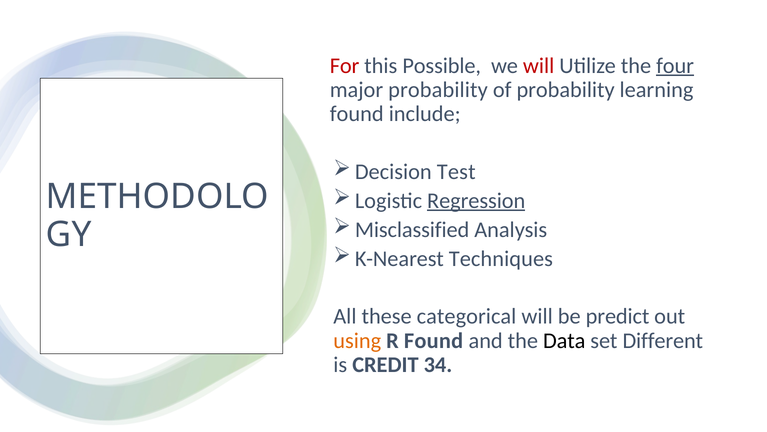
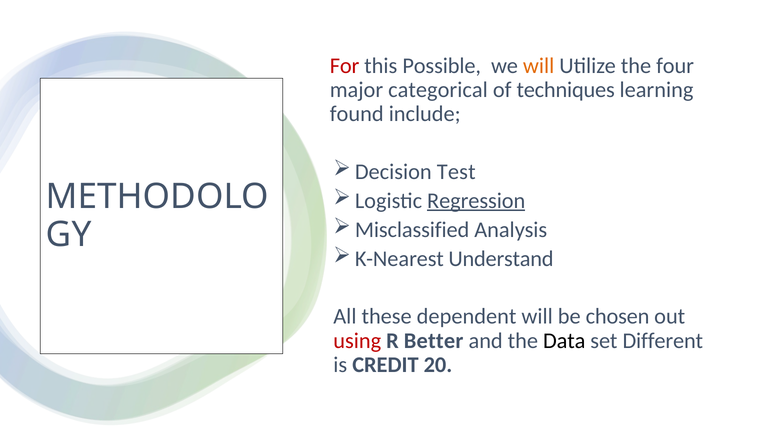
will at (539, 66) colour: red -> orange
four underline: present -> none
major probability: probability -> categorical
of probability: probability -> techniques
Techniques: Techniques -> Understand
categorical: categorical -> dependent
predict: predict -> chosen
using colour: orange -> red
R Found: Found -> Better
34: 34 -> 20
